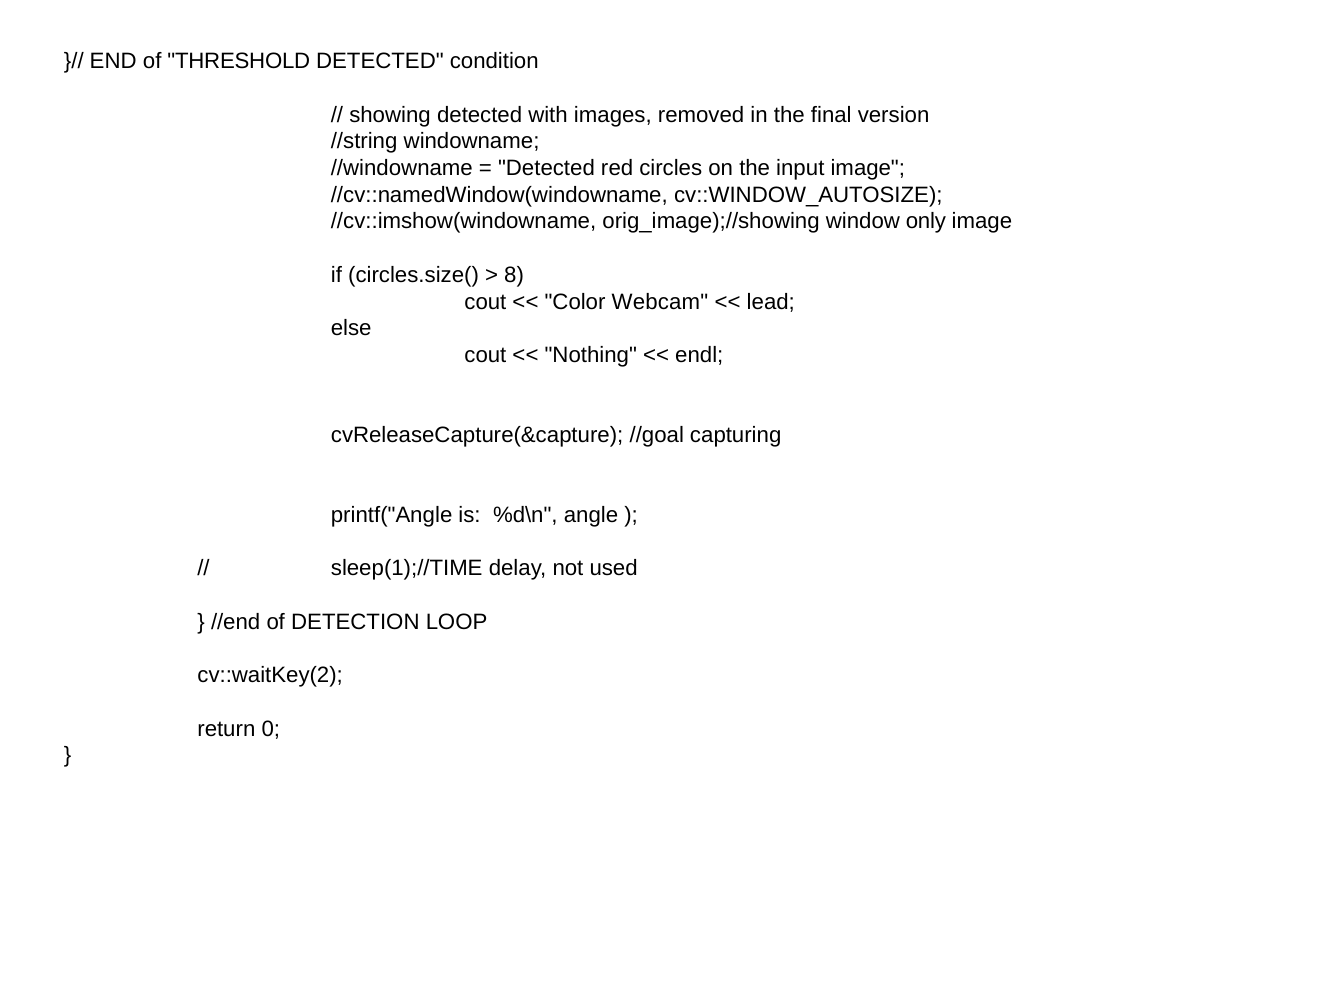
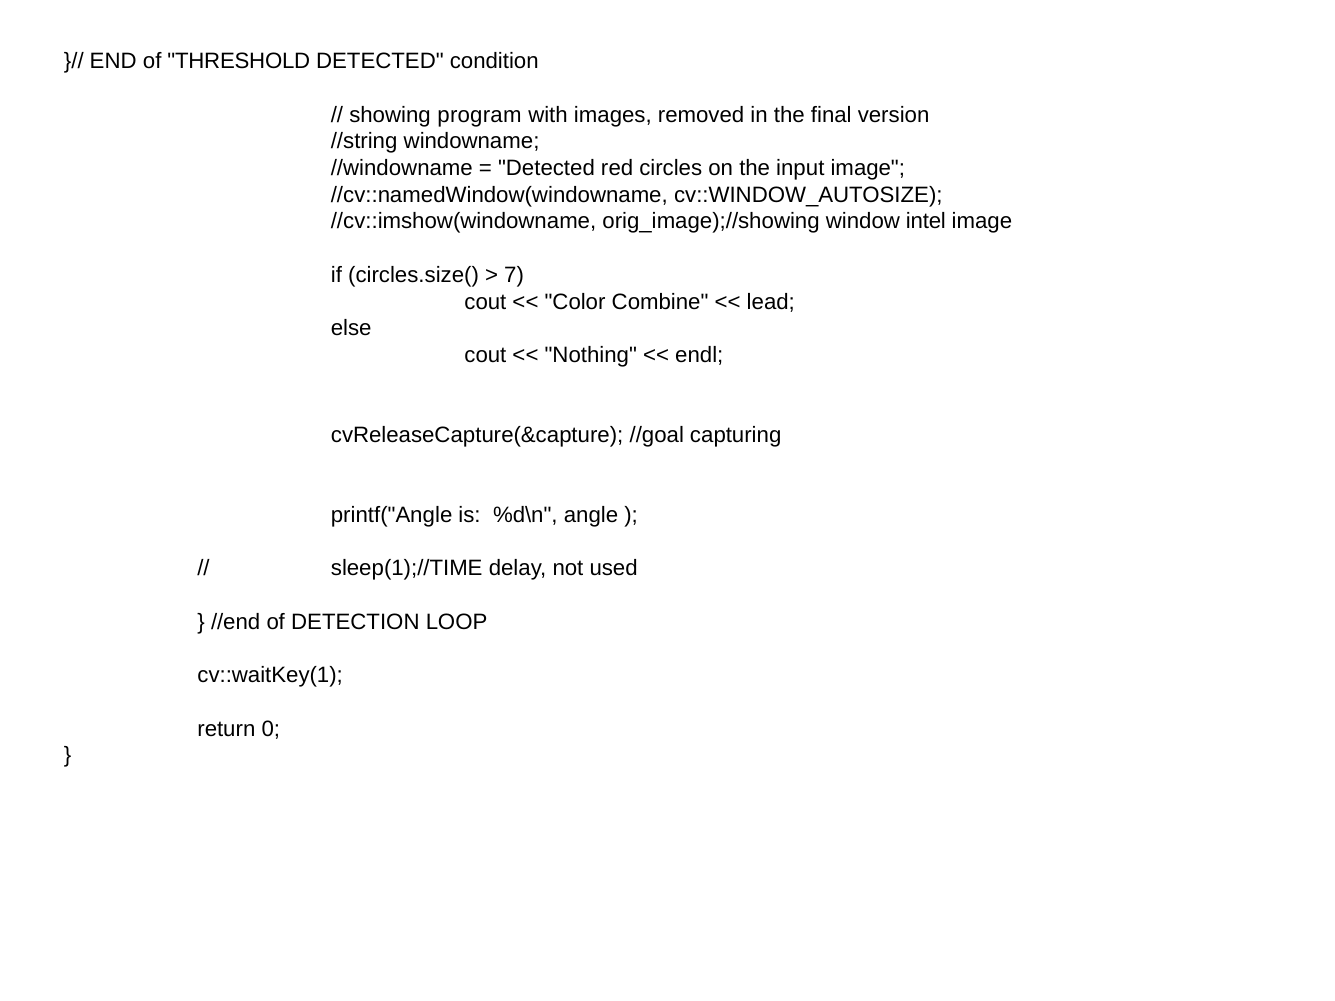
showing detected: detected -> program
only: only -> intel
8: 8 -> 7
Webcam: Webcam -> Combine
cv::waitKey(2: cv::waitKey(2 -> cv::waitKey(1
